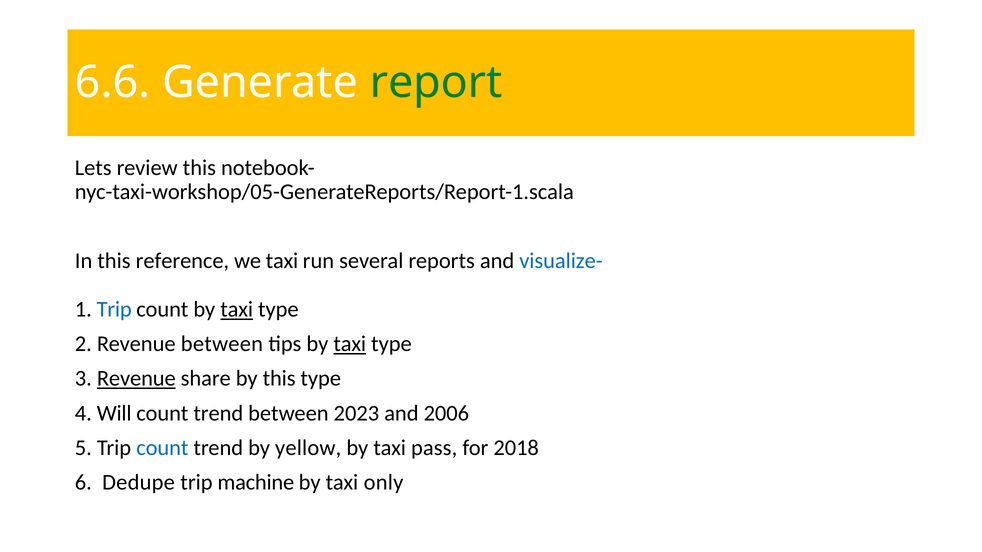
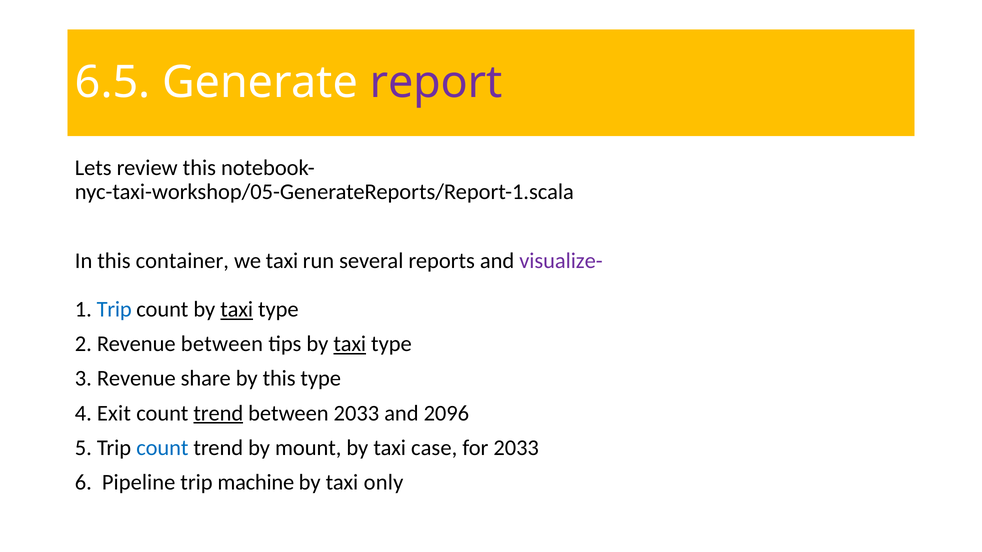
6.6: 6.6 -> 6.5
report colour: green -> purple
reference: reference -> container
visualize- colour: blue -> purple
Revenue at (136, 379) underline: present -> none
Will: Will -> Exit
trend at (218, 413) underline: none -> present
between 2023: 2023 -> 2033
2006: 2006 -> 2096
yellow: yellow -> mount
pass: pass -> case
for 2018: 2018 -> 2033
Dedupe: Dedupe -> Pipeline
